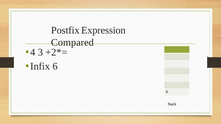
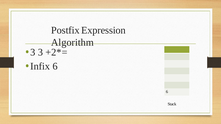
Compared: Compared -> Algorithm
4 at (33, 52): 4 -> 3
